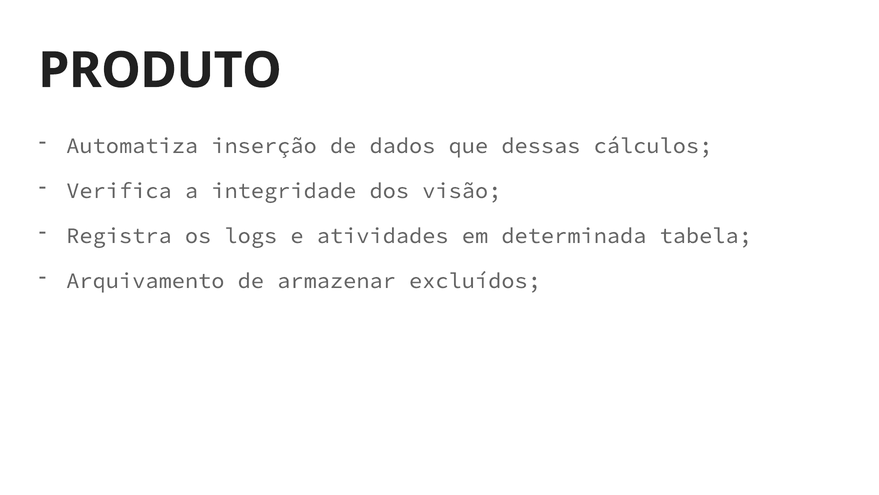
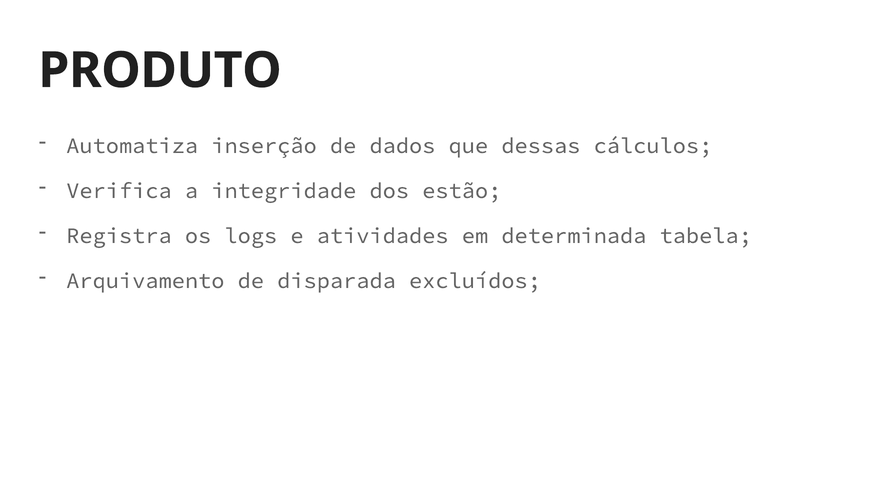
visão: visão -> estão
armazenar: armazenar -> disparada
